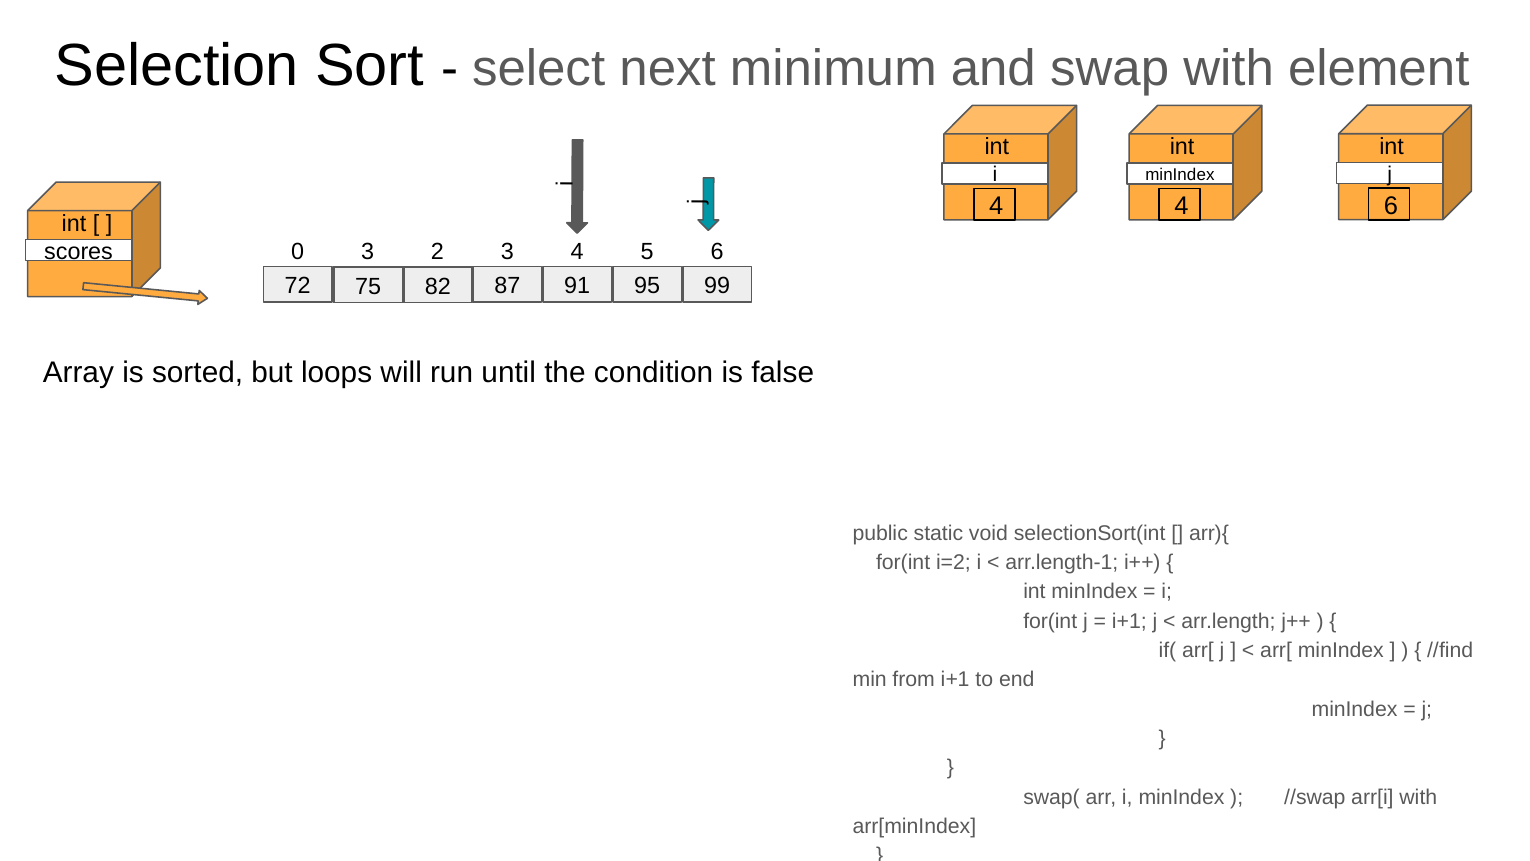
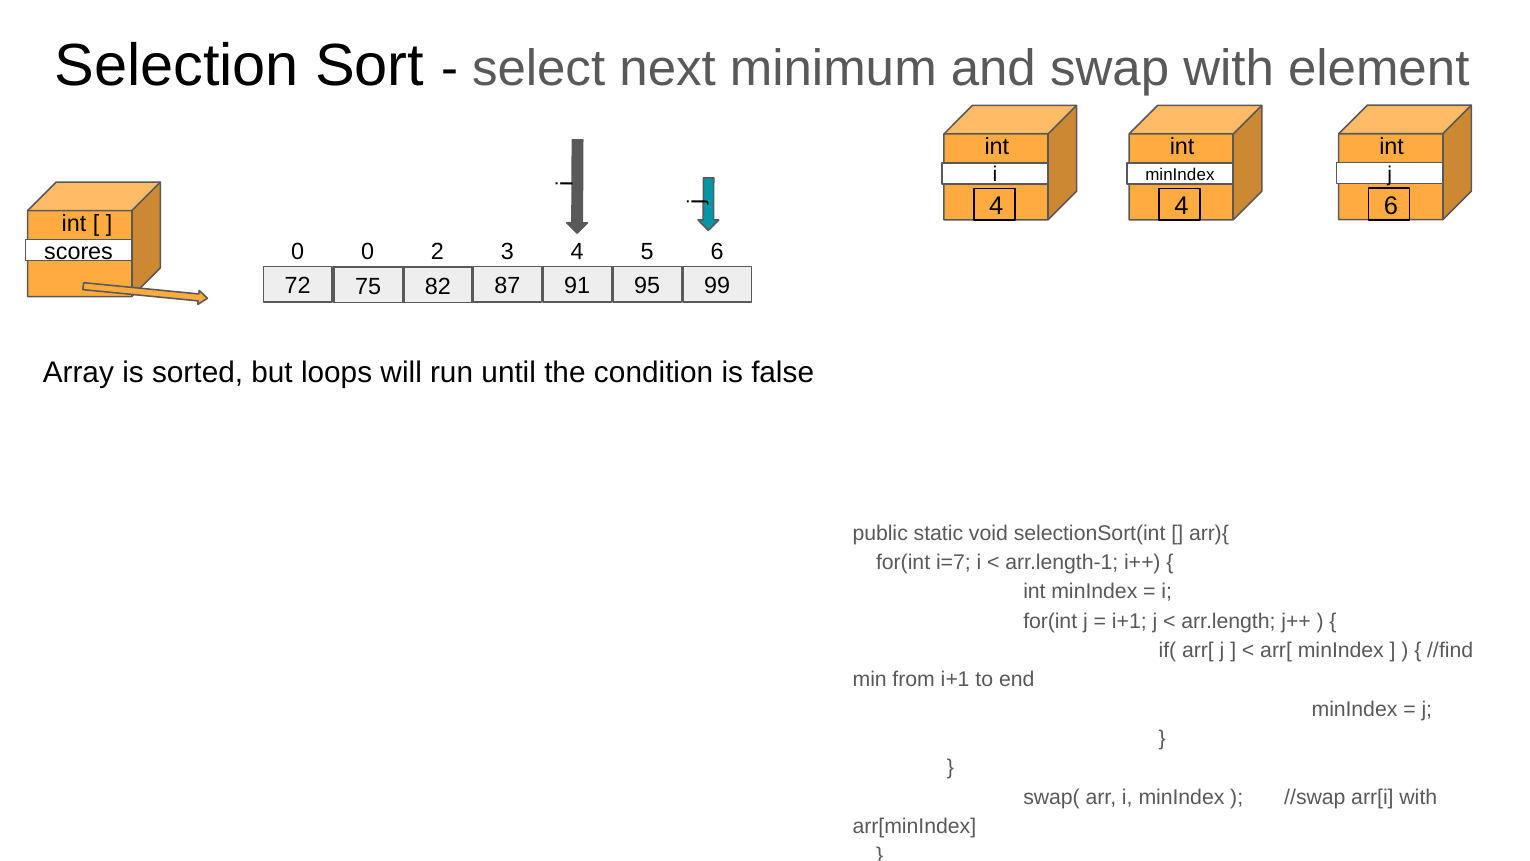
0 3: 3 -> 0
i=2: i=2 -> i=7
